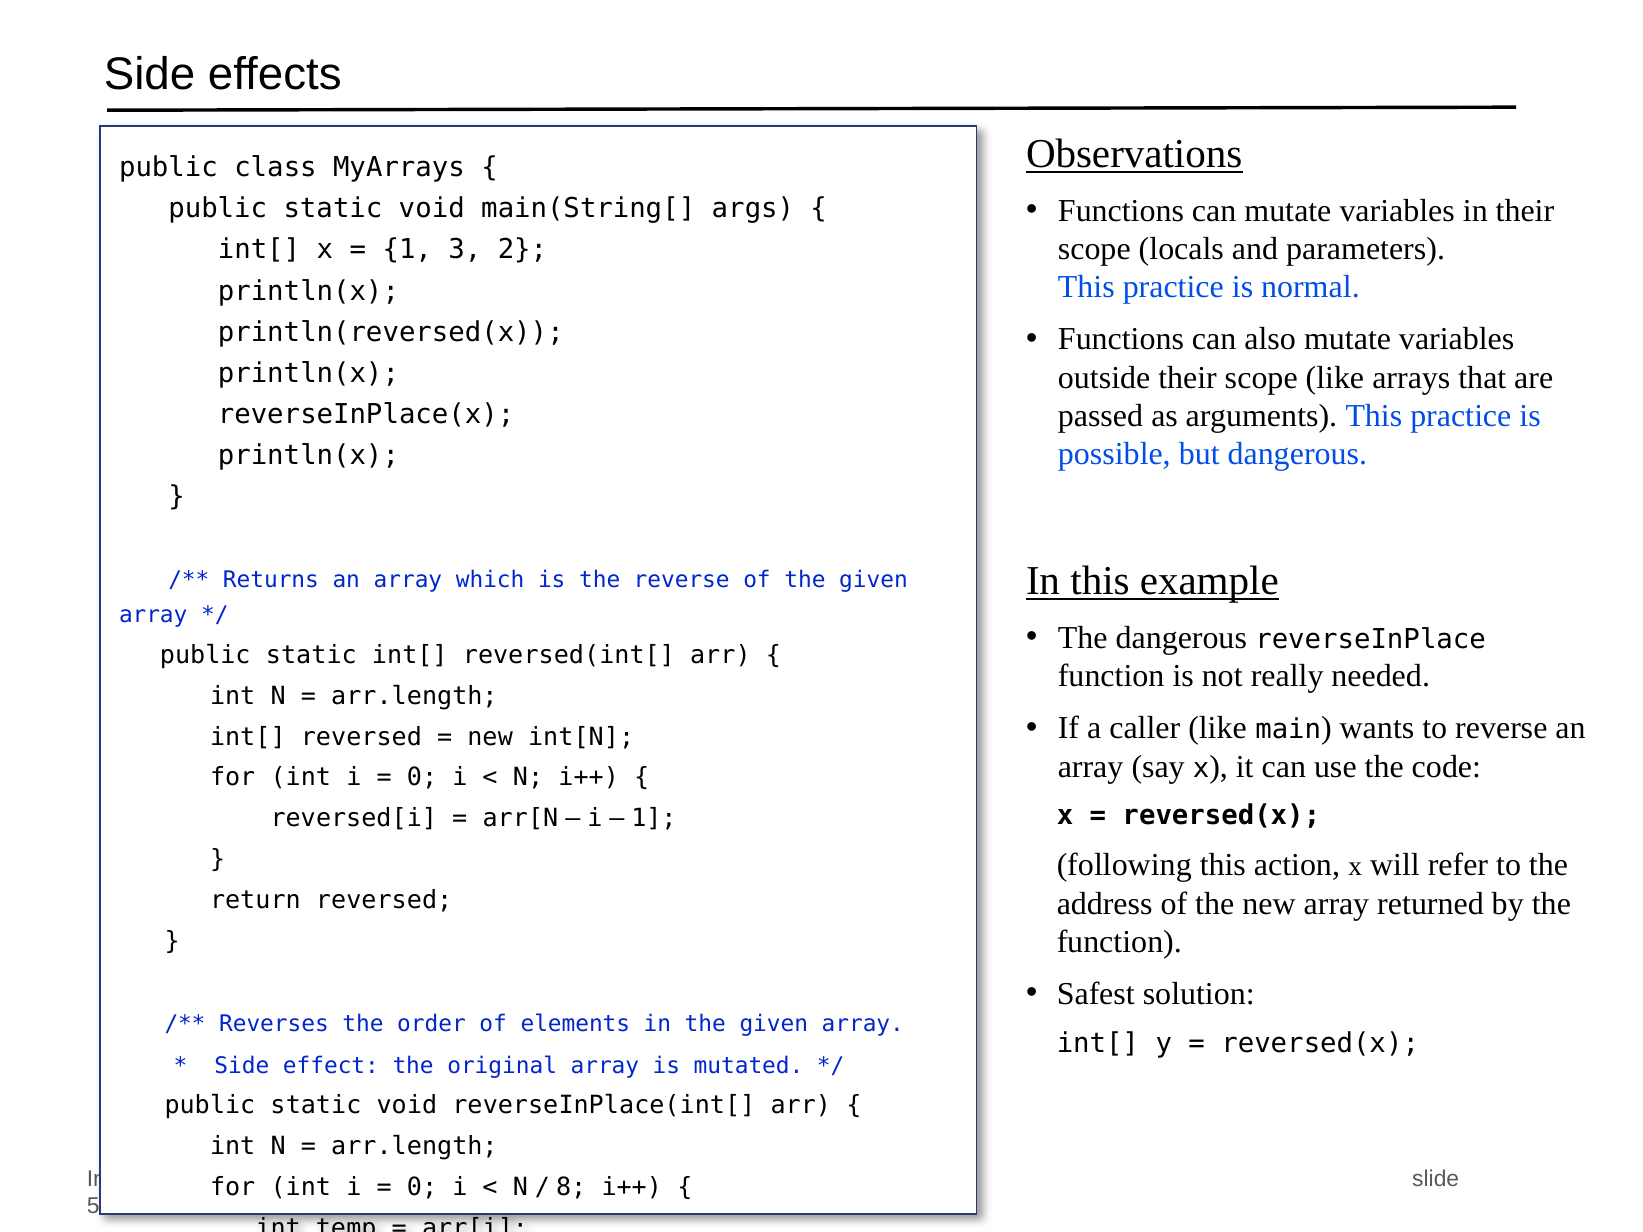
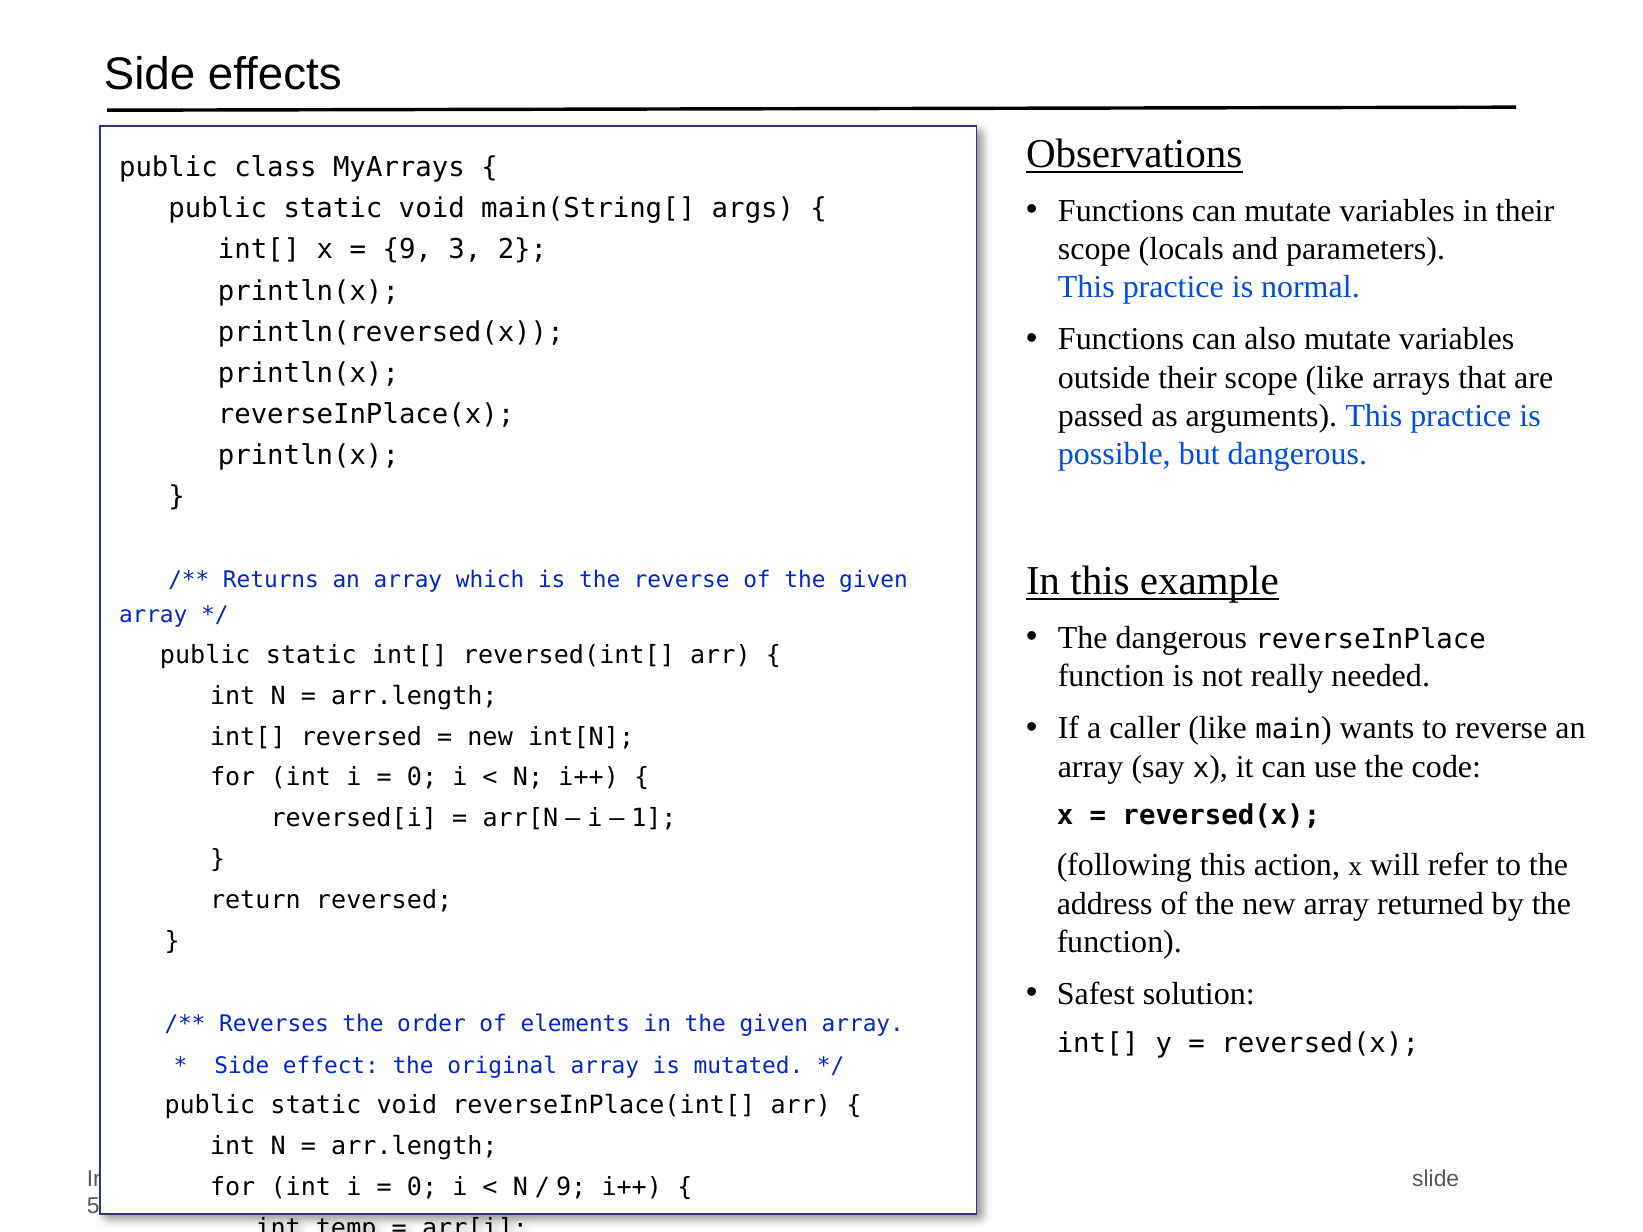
1 at (407, 250): 1 -> 9
8 at (571, 1188): 8 -> 9
